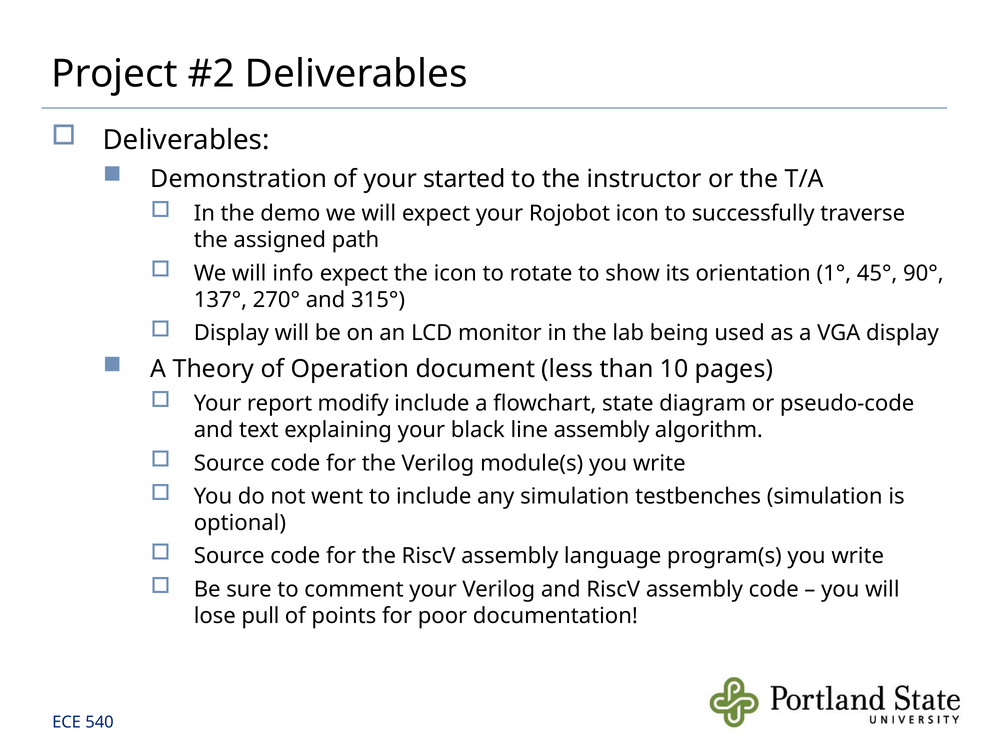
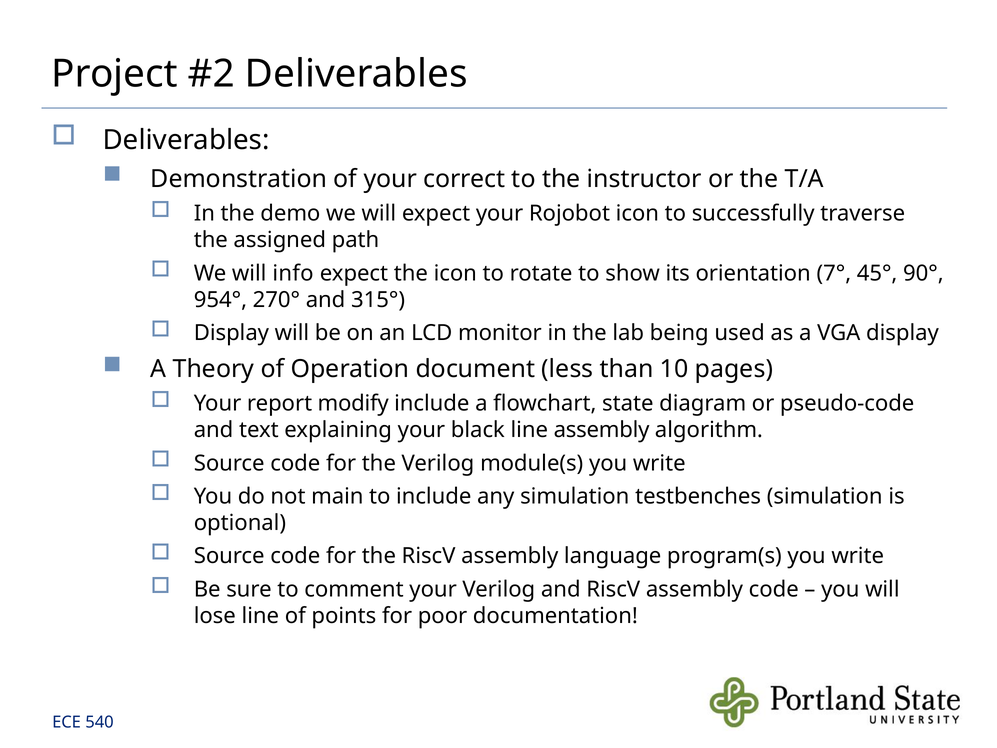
started: started -> correct
1°: 1° -> 7°
137°: 137° -> 954°
went: went -> main
lose pull: pull -> line
